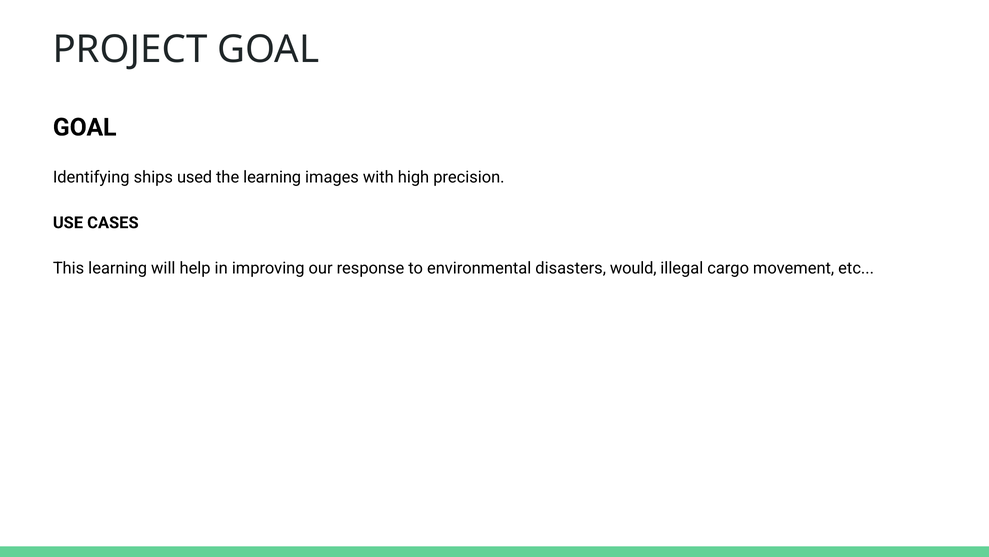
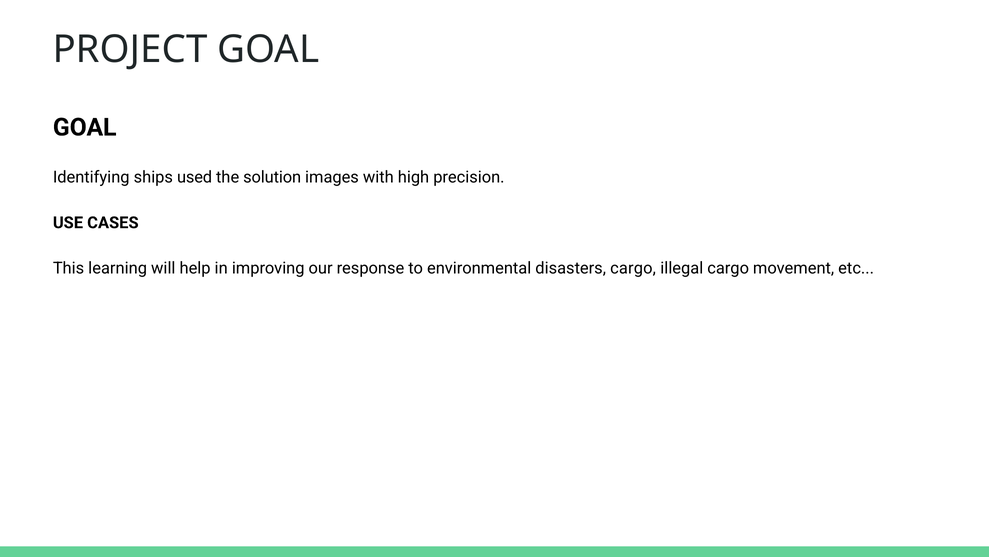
the learning: learning -> solution
disasters would: would -> cargo
